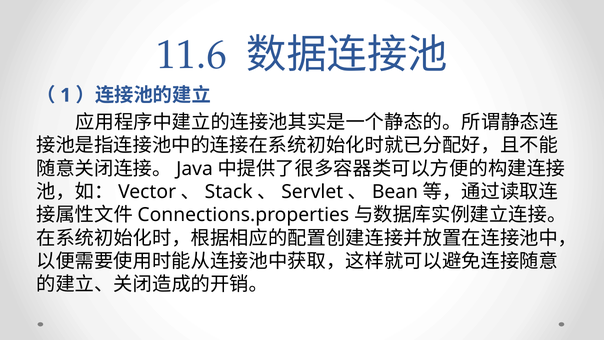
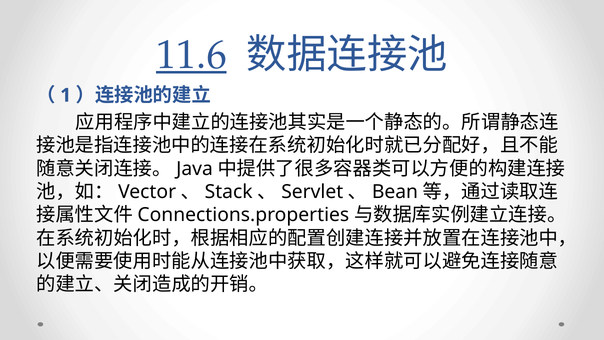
11.6 underline: none -> present
